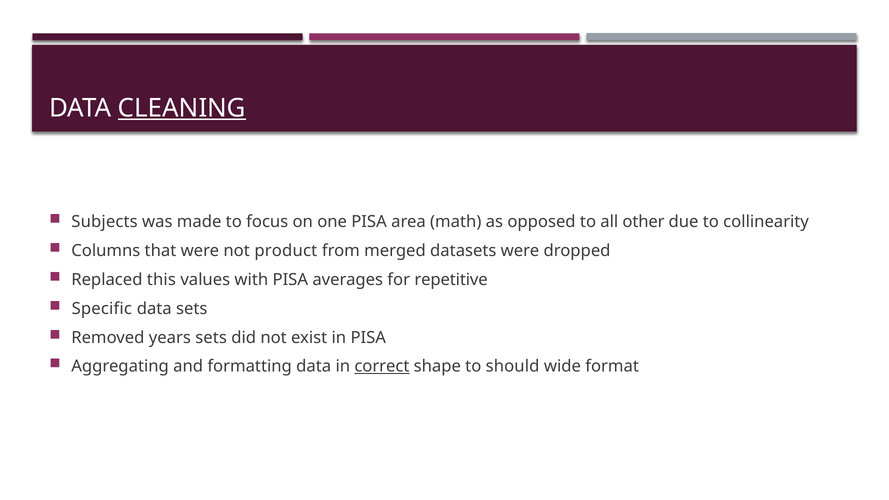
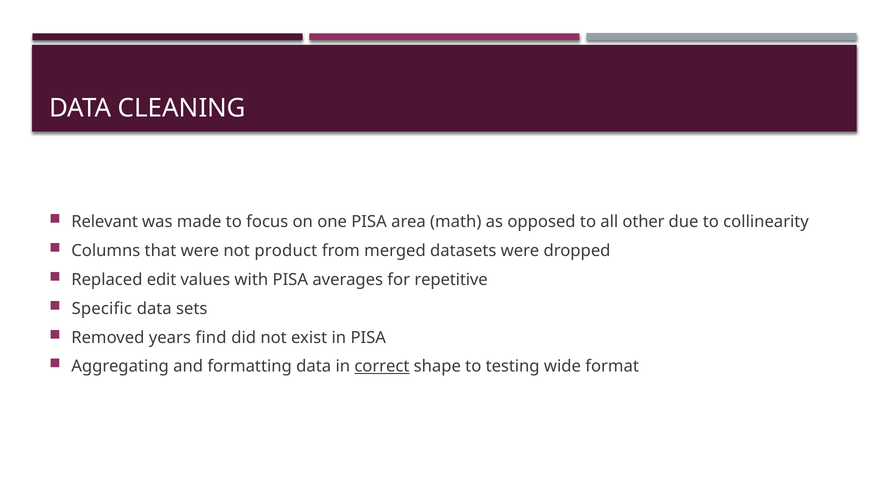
CLEANING underline: present -> none
Subjects: Subjects -> Relevant
this: this -> edit
years sets: sets -> find
should: should -> testing
